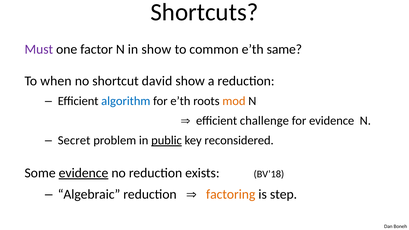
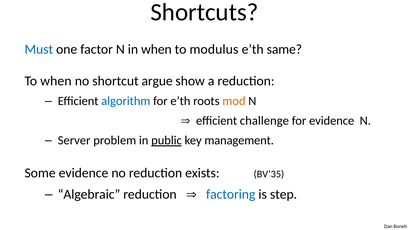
Must colour: purple -> blue
in show: show -> when
common: common -> modulus
david: david -> argue
Secret: Secret -> Server
reconsidered: reconsidered -> management
evidence at (84, 173) underline: present -> none
BV’18: BV’18 -> BV’35
factoring colour: orange -> blue
